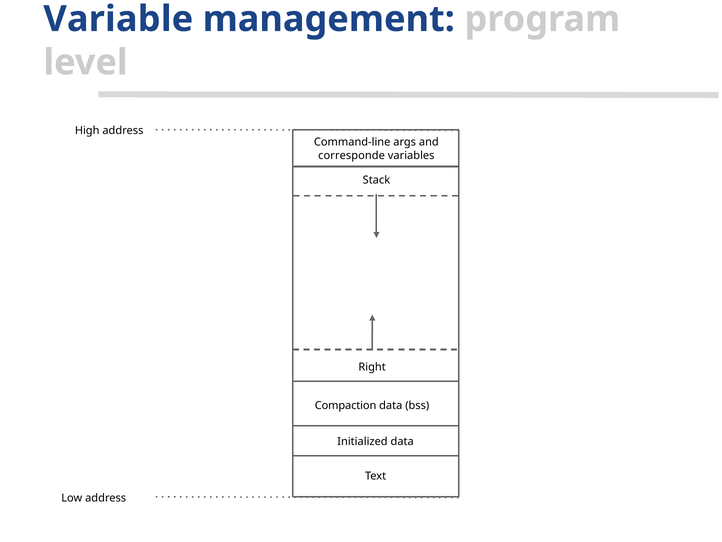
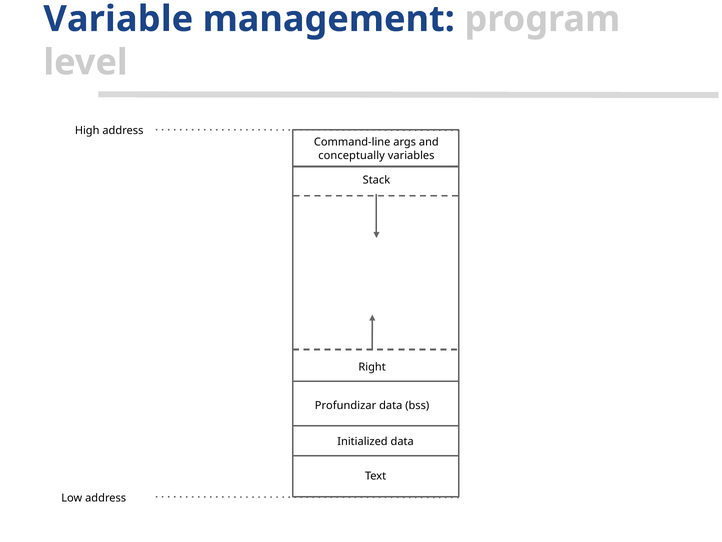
corresponde: corresponde -> conceptually
Compaction: Compaction -> Profundizar
